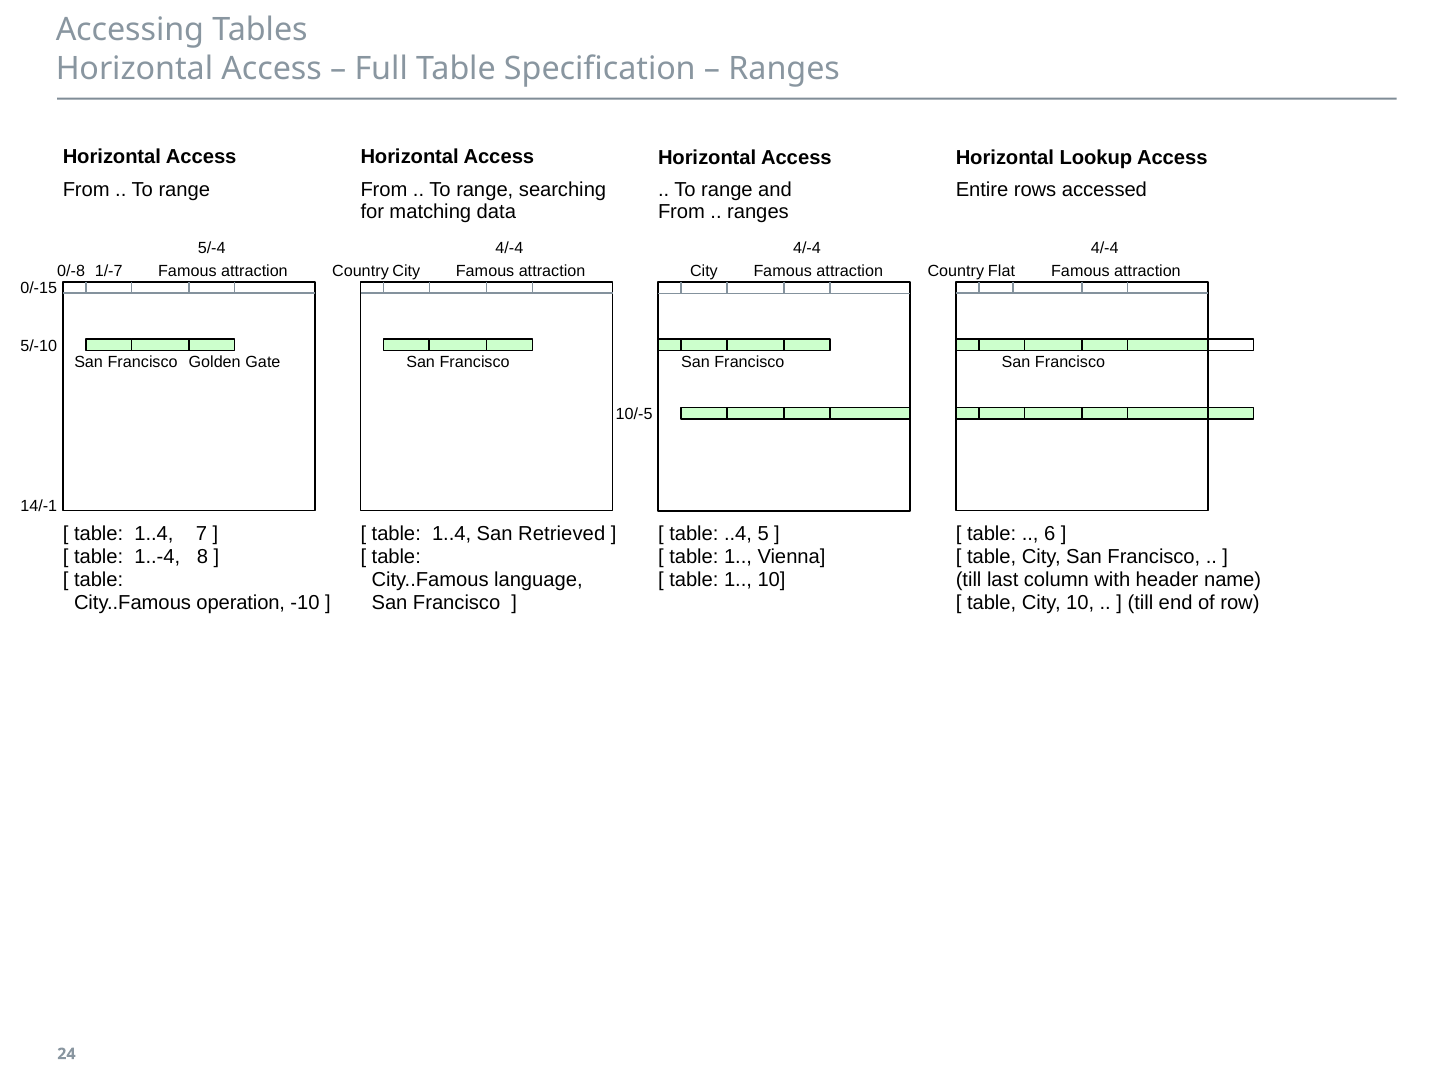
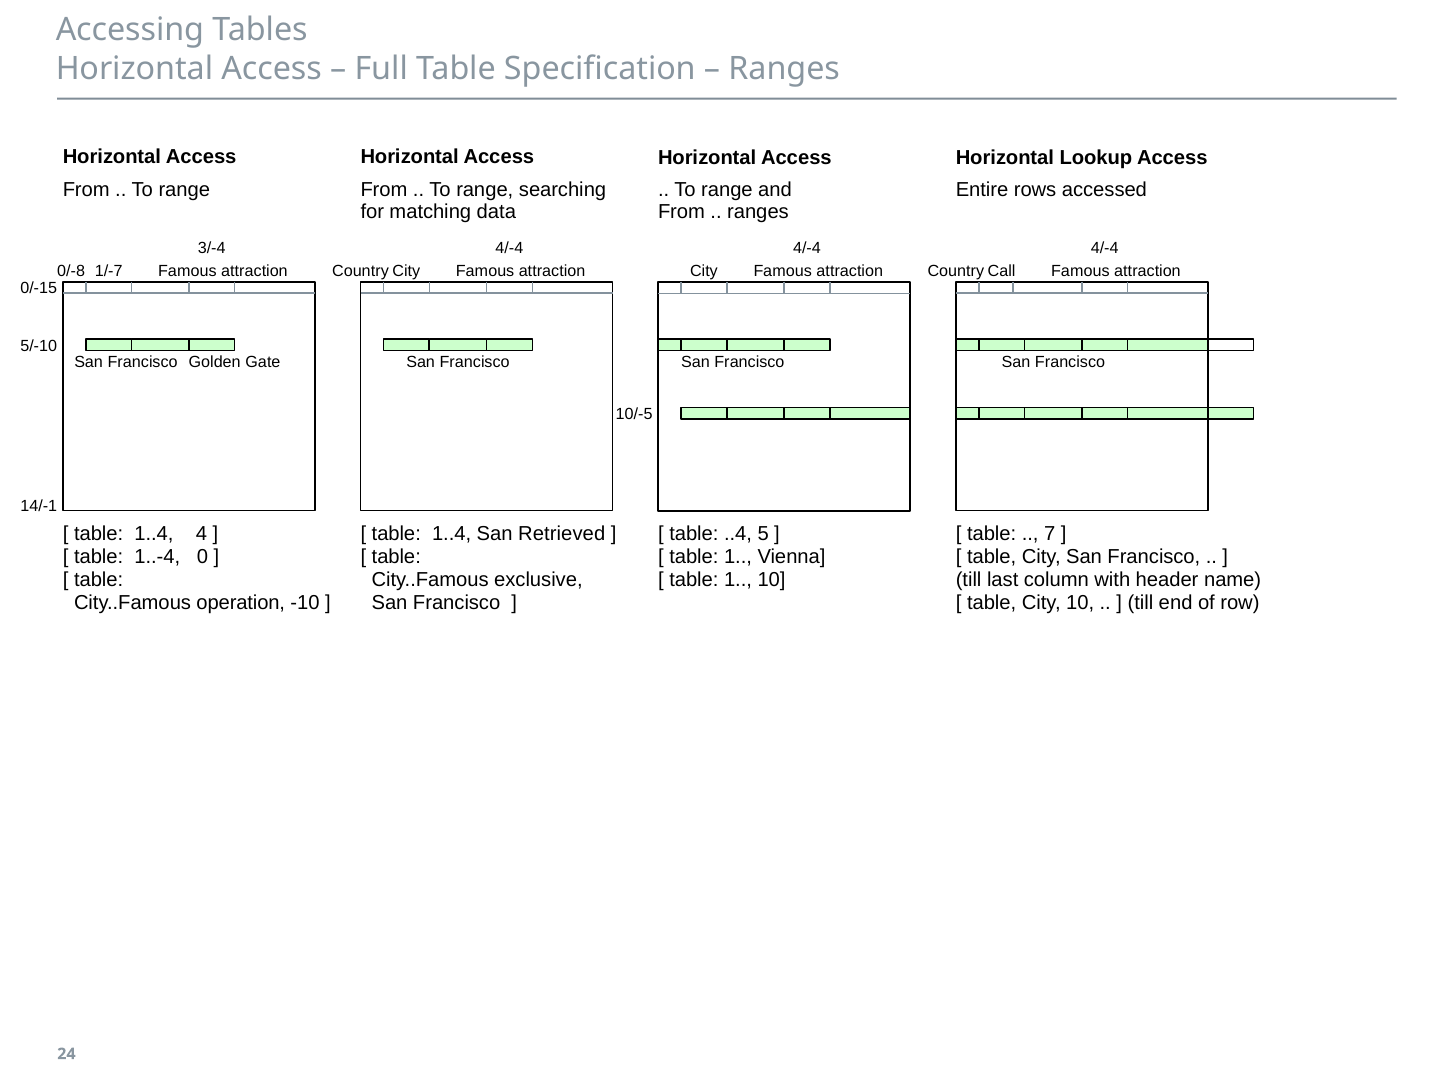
5/-4: 5/-4 -> 3/-4
Flat: Flat -> Call
7: 7 -> 4
6: 6 -> 7
8: 8 -> 0
language: language -> exclusive
